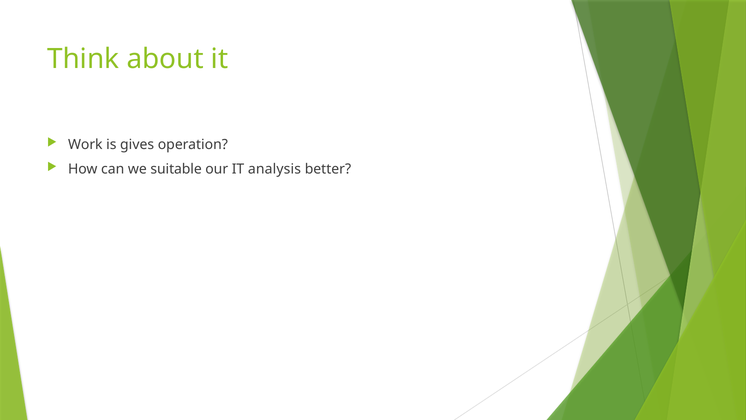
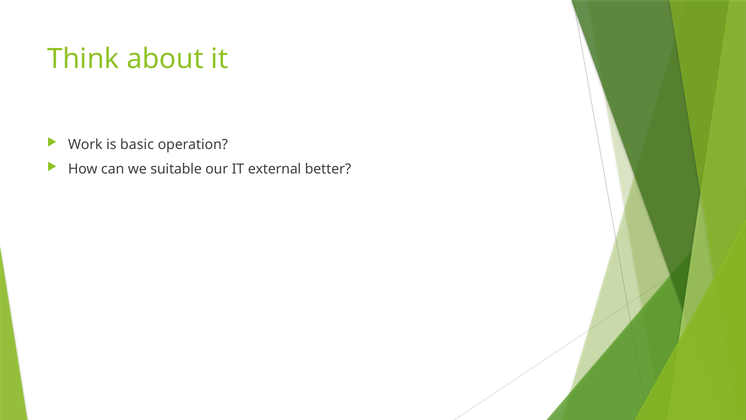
gives: gives -> basic
analysis: analysis -> external
